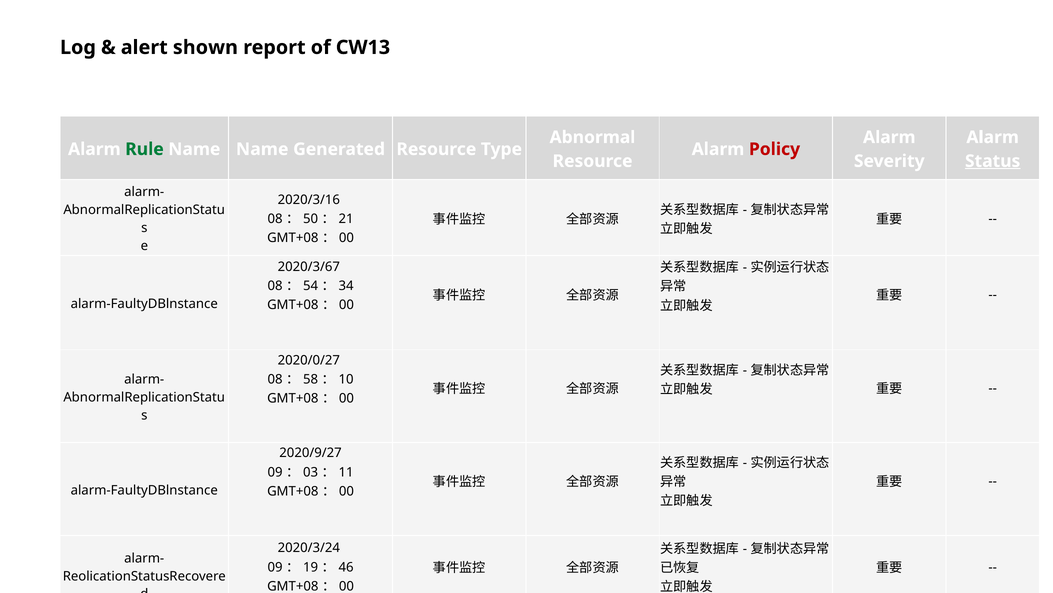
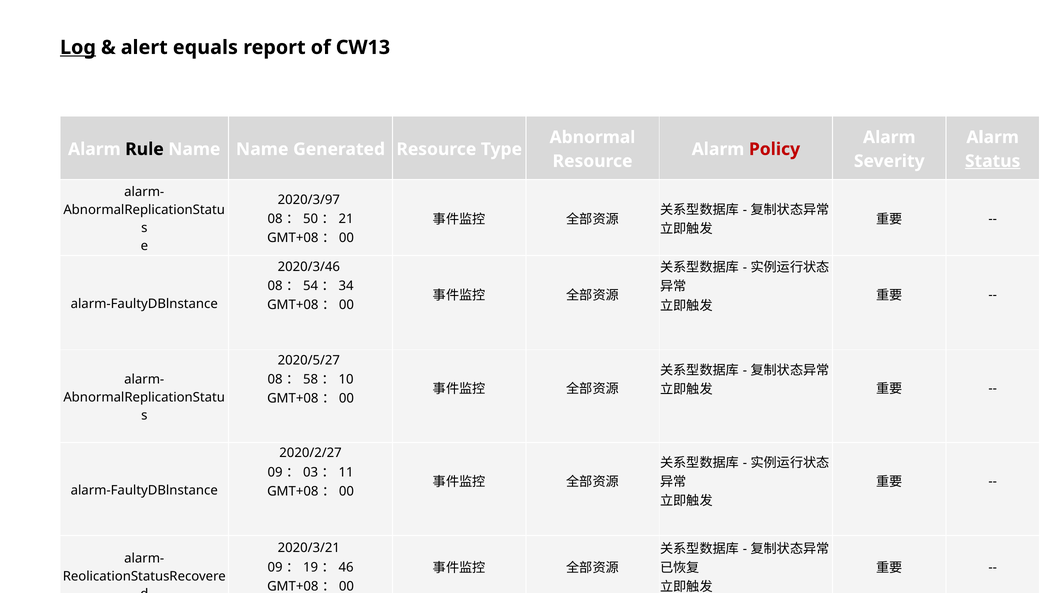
Log underline: none -> present
shown: shown -> equals
Rule colour: green -> black
2020/3/16: 2020/3/16 -> 2020/3/97
2020/3/67: 2020/3/67 -> 2020/3/46
2020/0/27: 2020/0/27 -> 2020/5/27
2020/9/27: 2020/9/27 -> 2020/2/27
2020/3/24: 2020/3/24 -> 2020/3/21
